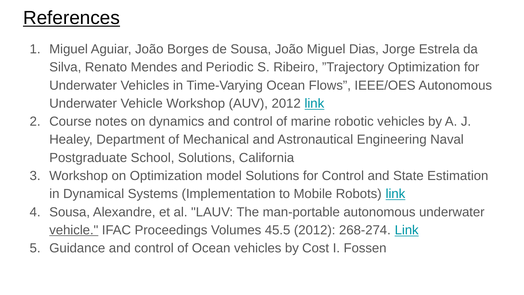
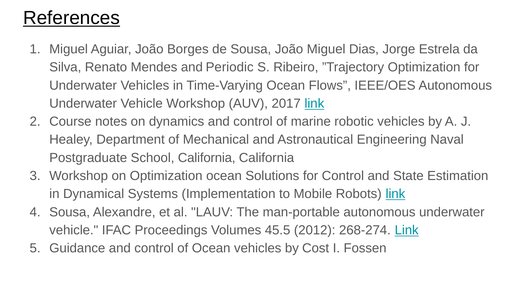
AUV 2012: 2012 -> 2017
School Solutions: Solutions -> California
Optimization model: model -> ocean
vehicle at (74, 230) underline: present -> none
